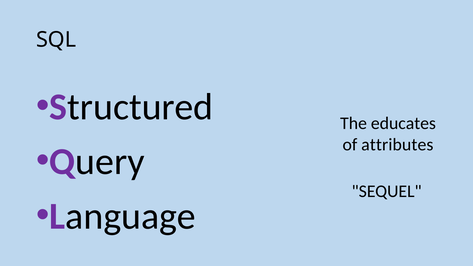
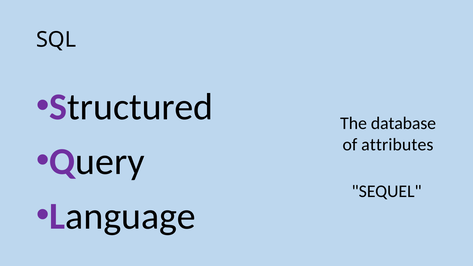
educates: educates -> database
